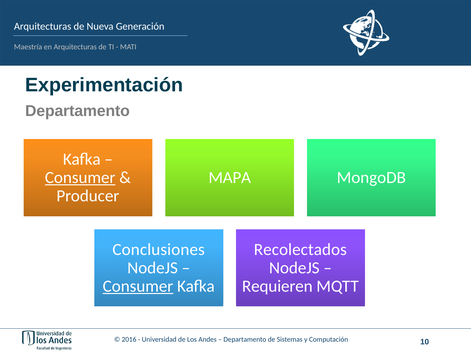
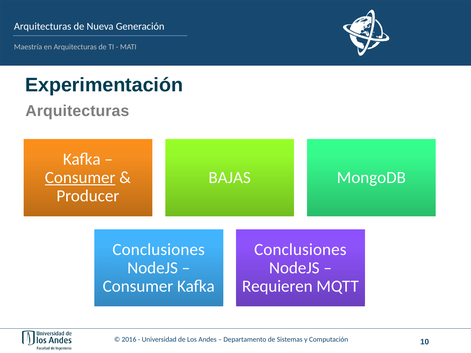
Departamento at (77, 111): Departamento -> Arquitecturas
MAPA: MAPA -> BAJAS
Recolectados at (300, 250): Recolectados -> Conclusiones
Consumer at (138, 286) underline: present -> none
